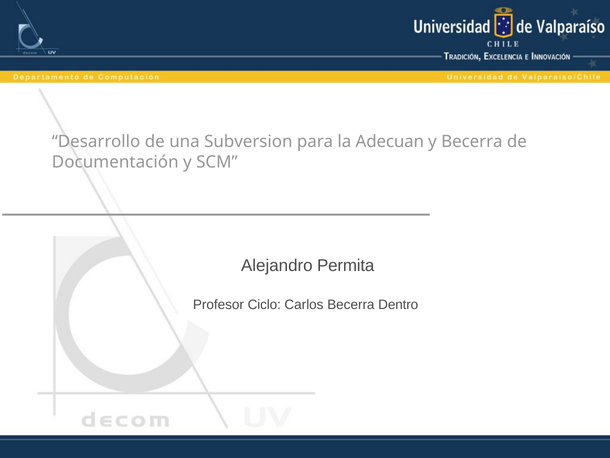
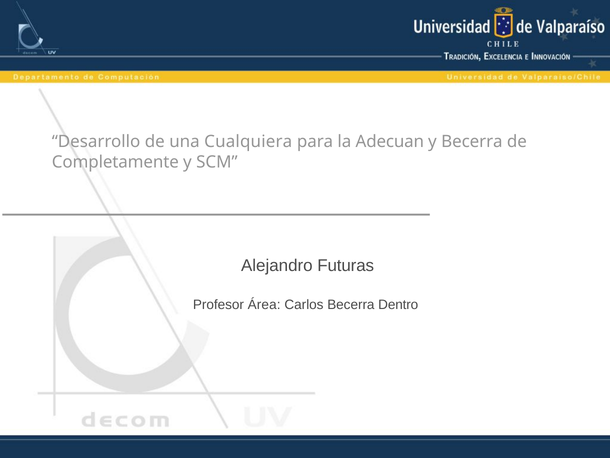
Subversion: Subversion -> Cualquiera
Documentación: Documentación -> Completamente
Permita: Permita -> Futuras
Ciclo: Ciclo -> Área
